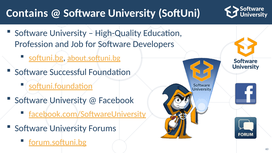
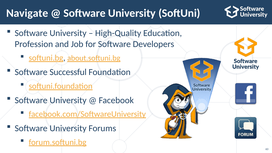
Contains: Contains -> Navigate
